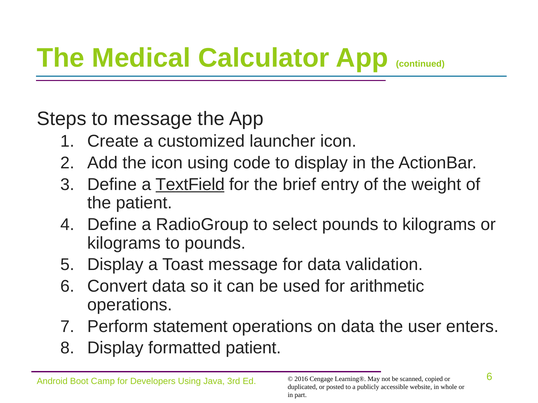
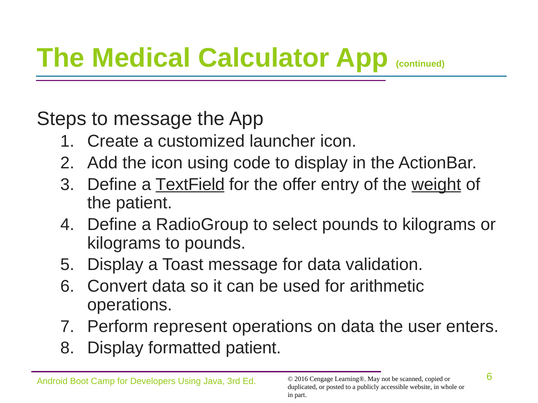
brief: brief -> offer
weight underline: none -> present
statement: statement -> represent
